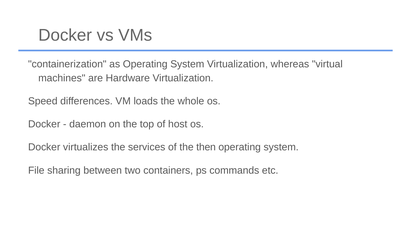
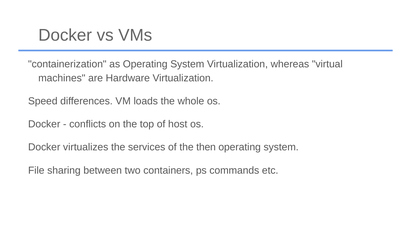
daemon: daemon -> conflicts
